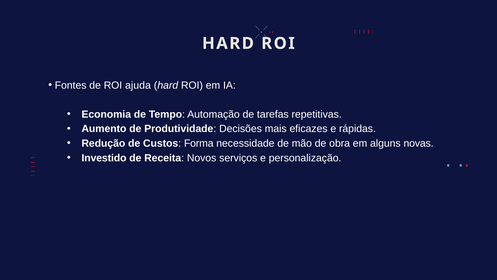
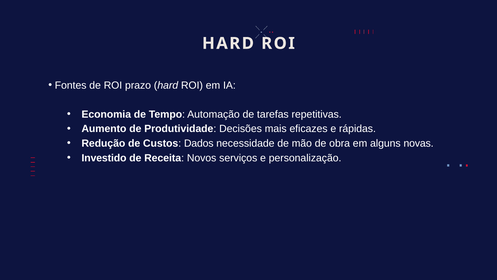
ajuda: ajuda -> prazo
Forma: Forma -> Dados
